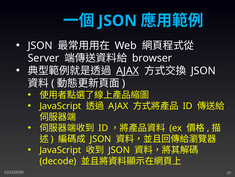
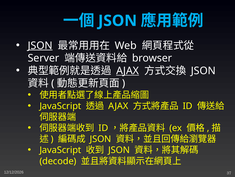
JSON at (40, 45) underline: none -> present
